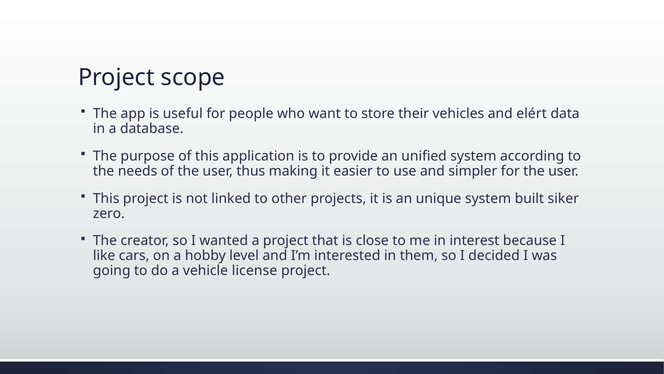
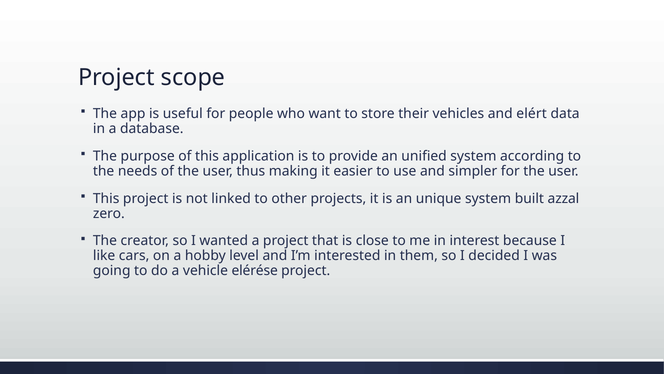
siker: siker -> azzal
license: license -> elérése
